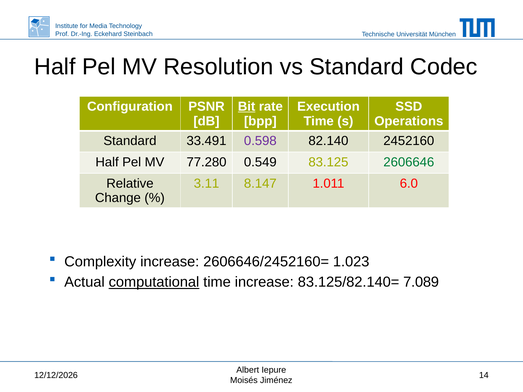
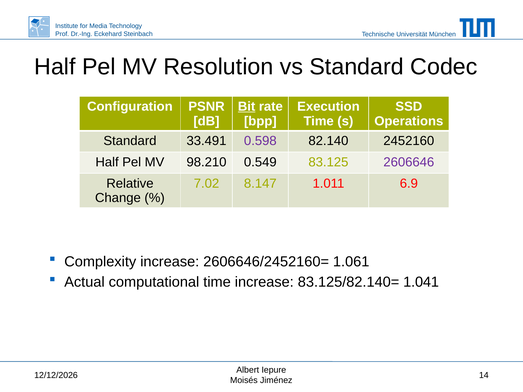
77.280: 77.280 -> 98.210
2606646 colour: green -> purple
3.11: 3.11 -> 7.02
6.0: 6.0 -> 6.9
1.023: 1.023 -> 1.061
computational underline: present -> none
7.089: 7.089 -> 1.041
